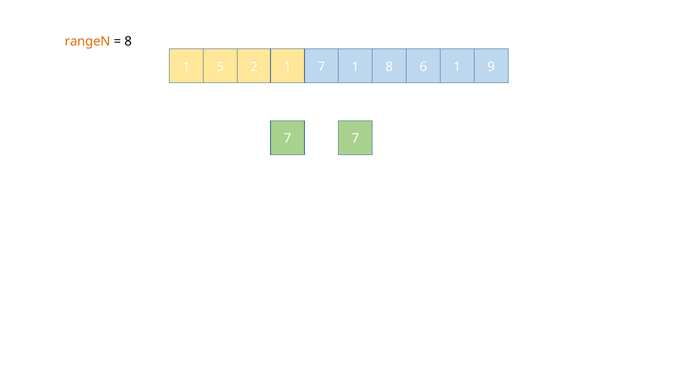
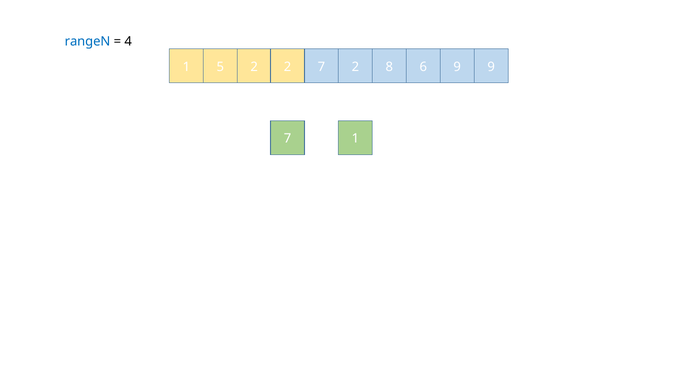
rangeN colour: orange -> blue
8 at (128, 42): 8 -> 4
2 1: 1 -> 2
7 1: 1 -> 2
6 1: 1 -> 9
7 7: 7 -> 1
